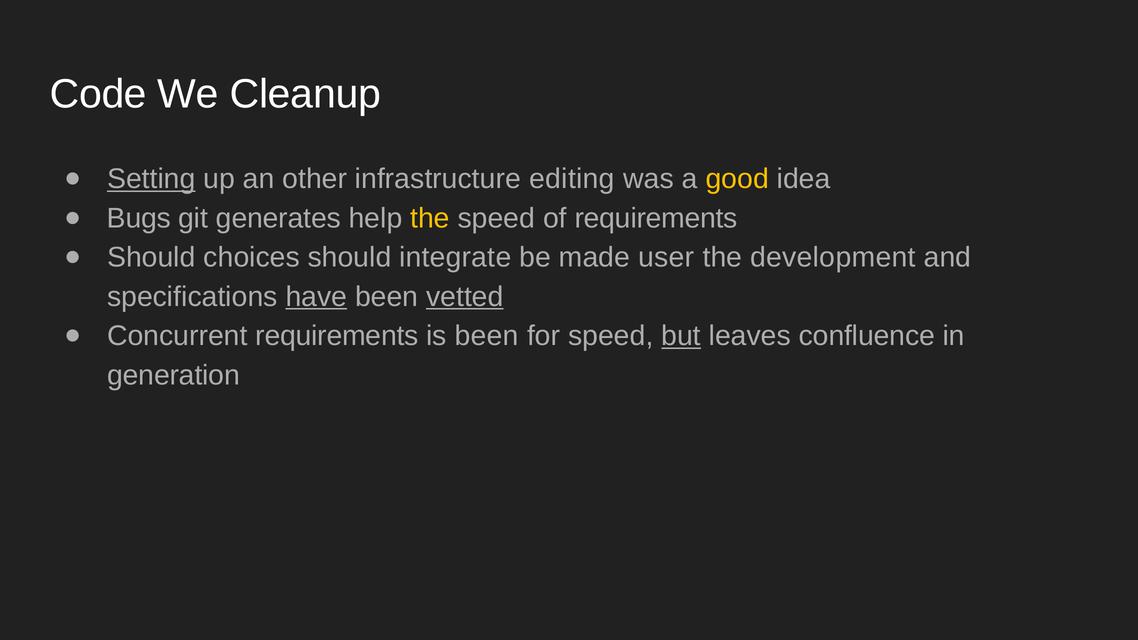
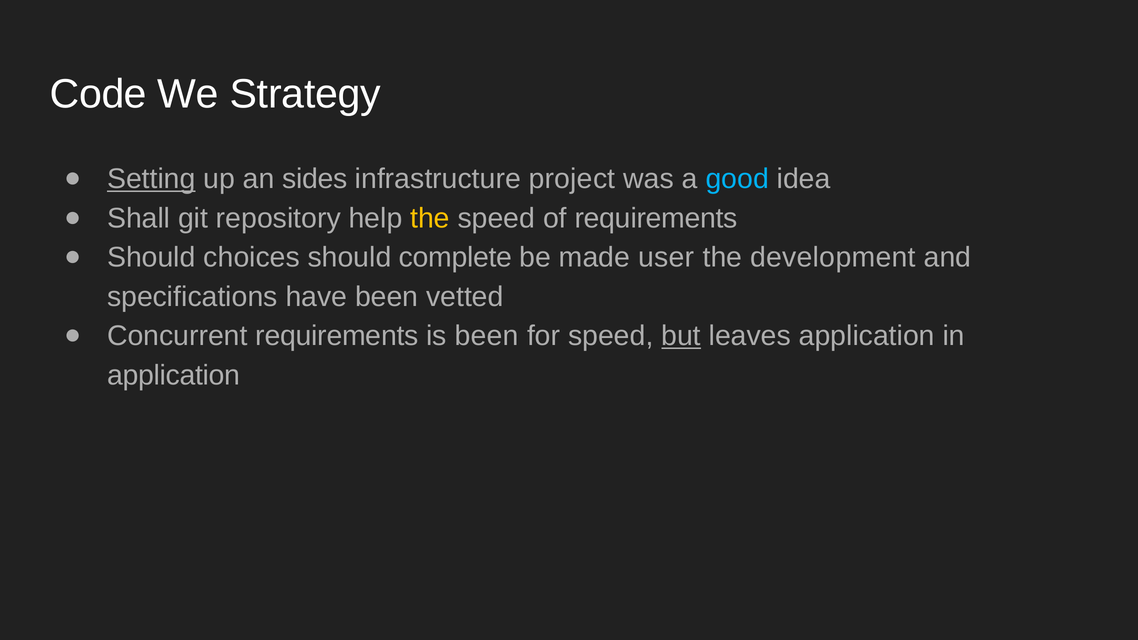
Cleanup: Cleanup -> Strategy
other: other -> sides
editing: editing -> project
good colour: yellow -> light blue
Bugs: Bugs -> Shall
generates: generates -> repository
integrate: integrate -> complete
have underline: present -> none
vetted underline: present -> none
leaves confluence: confluence -> application
generation at (174, 375): generation -> application
